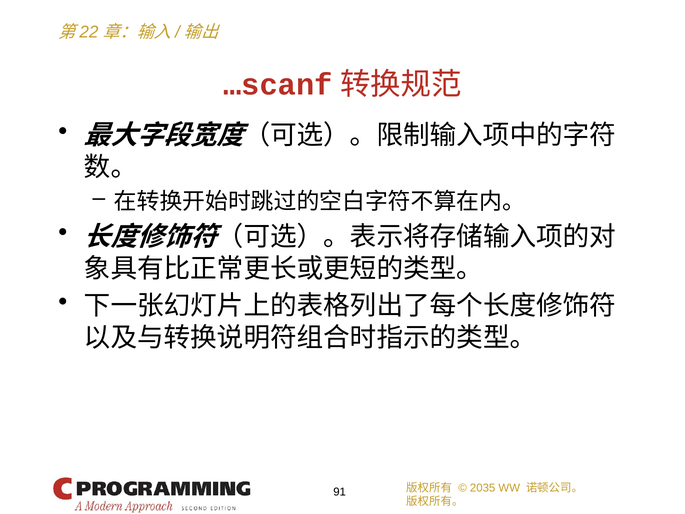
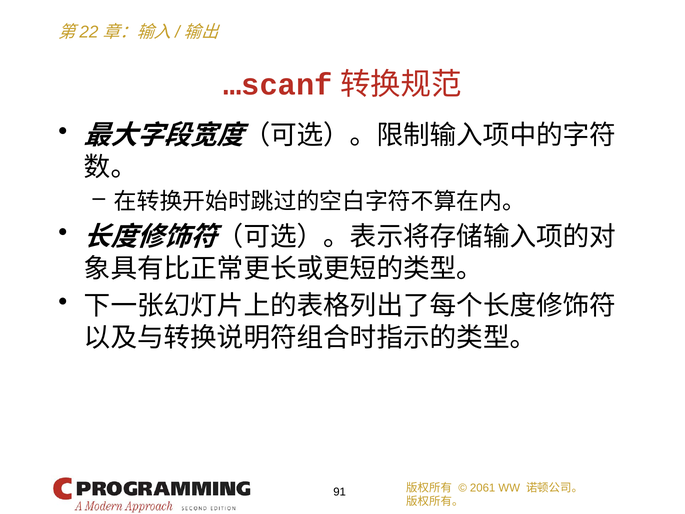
2035: 2035 -> 2061
